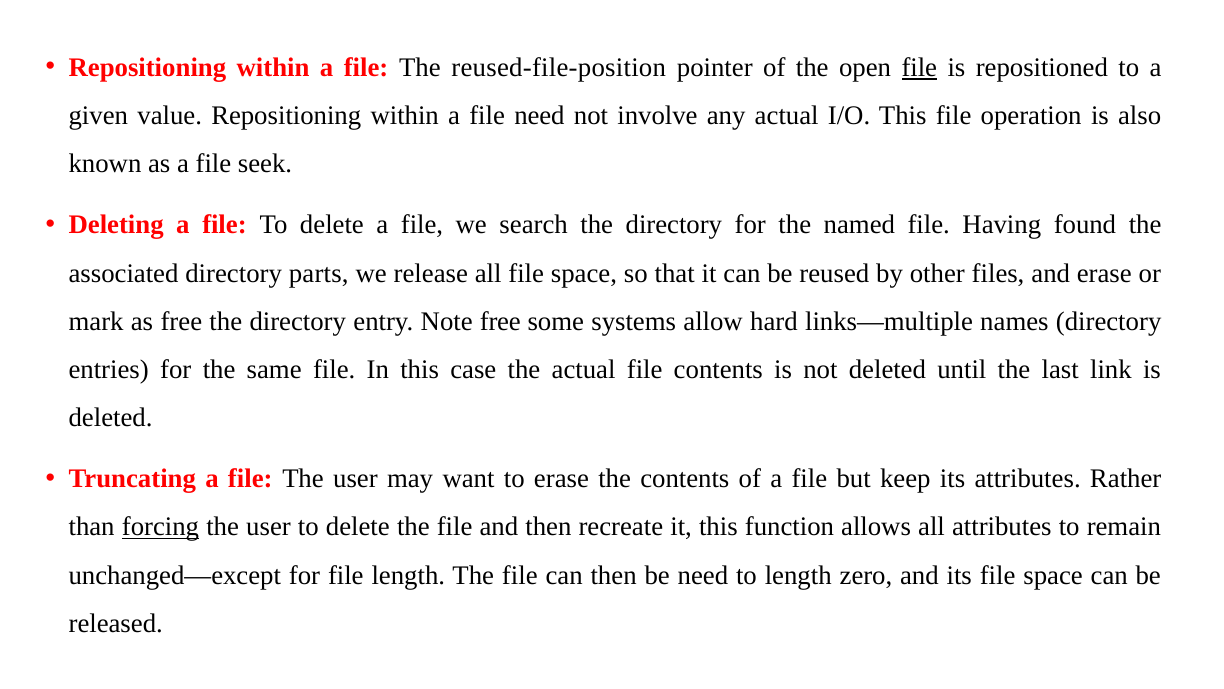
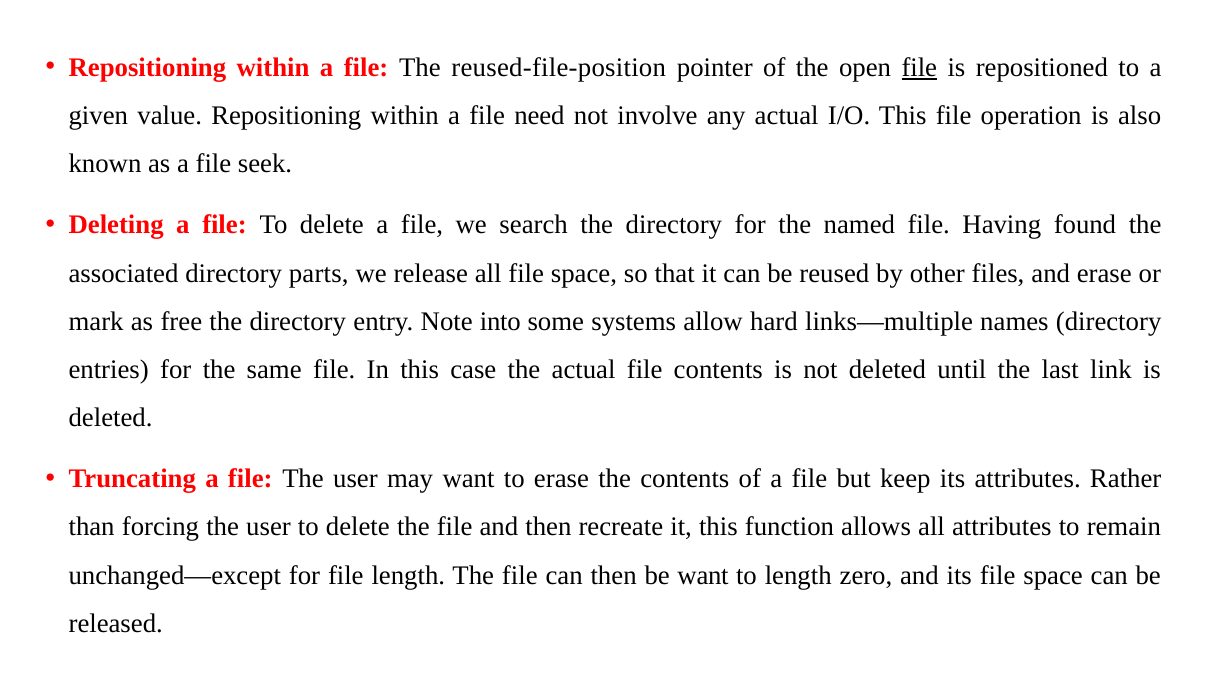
Note free: free -> into
forcing underline: present -> none
be need: need -> want
